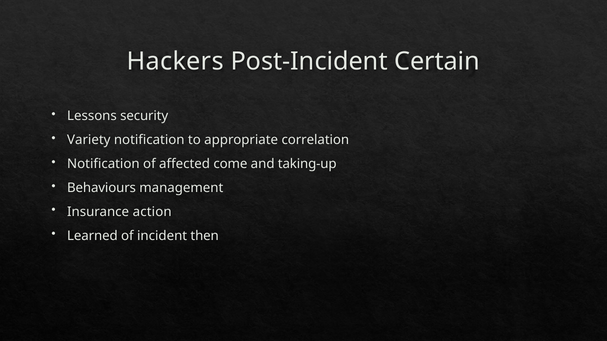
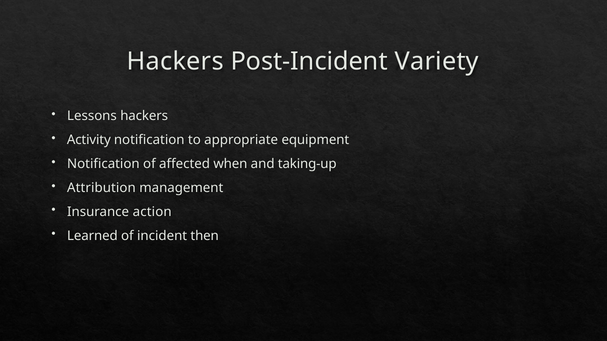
Certain: Certain -> Variety
Lessons security: security -> hackers
Variety: Variety -> Activity
correlation: correlation -> equipment
come: come -> when
Behaviours: Behaviours -> Attribution
